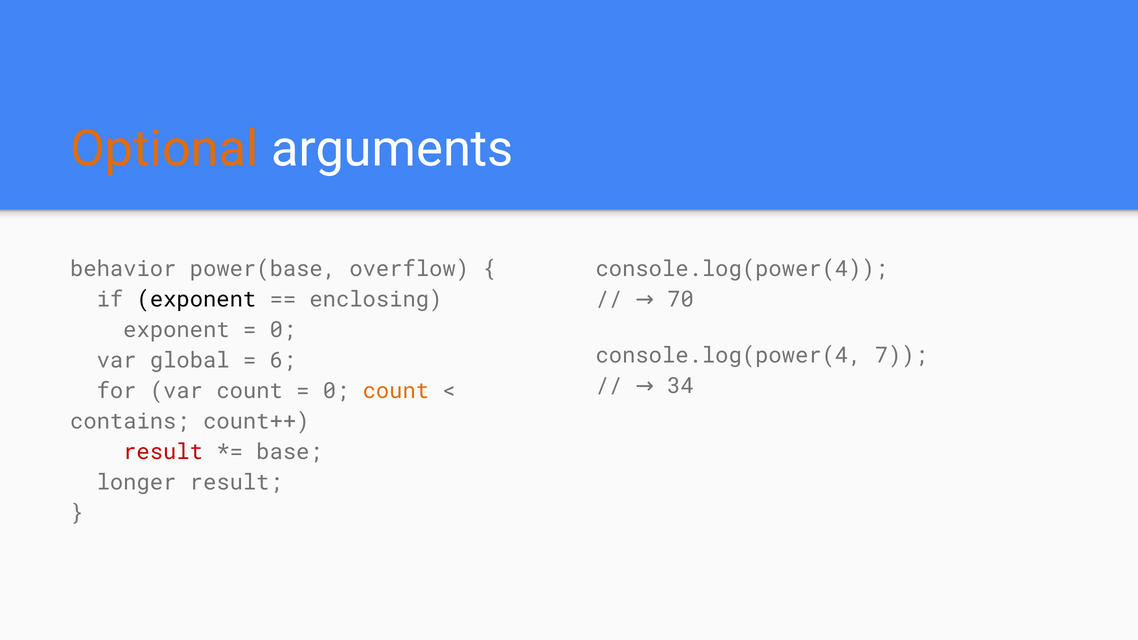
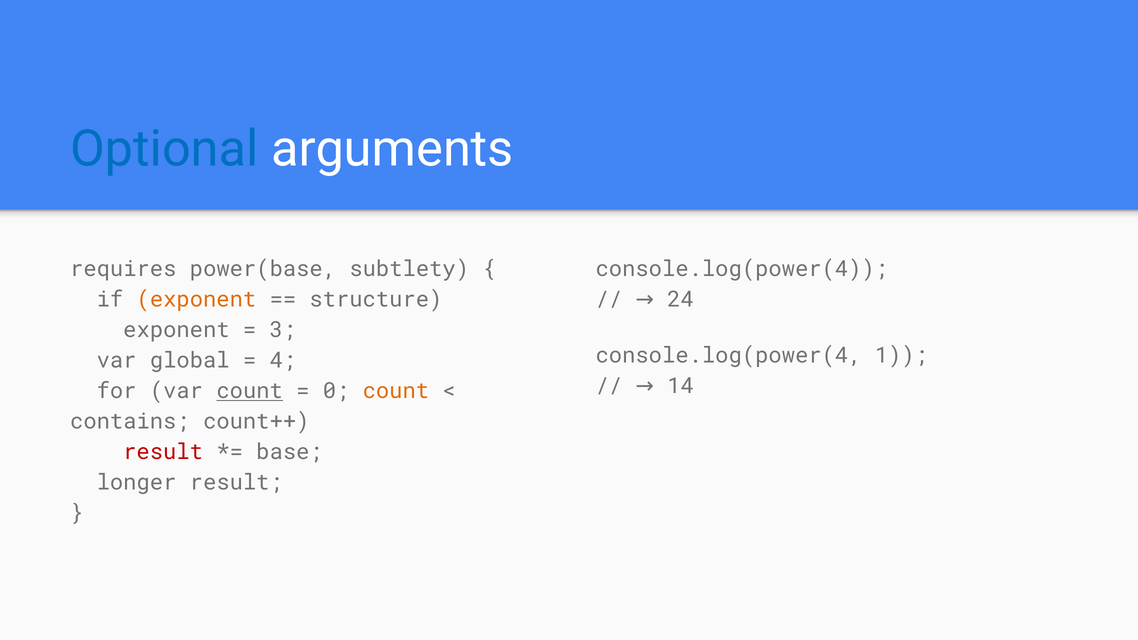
Optional colour: orange -> blue
behavior: behavior -> requires
overflow: overflow -> subtlety
exponent at (196, 300) colour: black -> orange
enclosing: enclosing -> structure
70: 70 -> 24
0 at (283, 330): 0 -> 3
7: 7 -> 1
6: 6 -> 4
34: 34 -> 14
count at (250, 391) underline: none -> present
